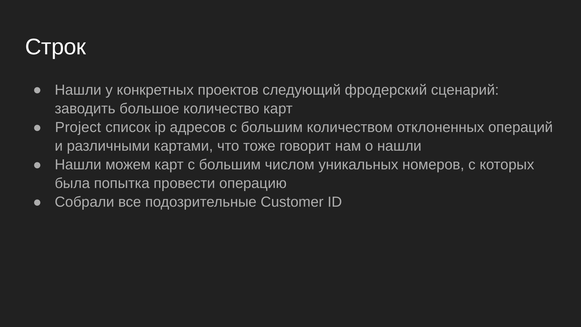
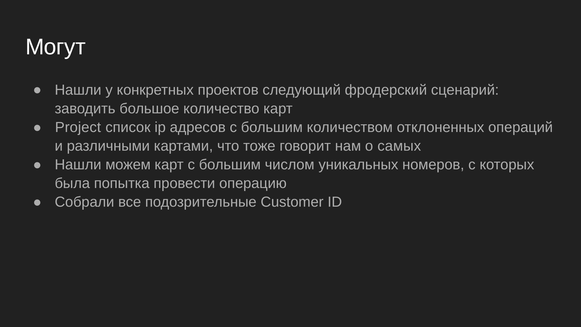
Строк: Строк -> Могут
о нашли: нашли -> самых
